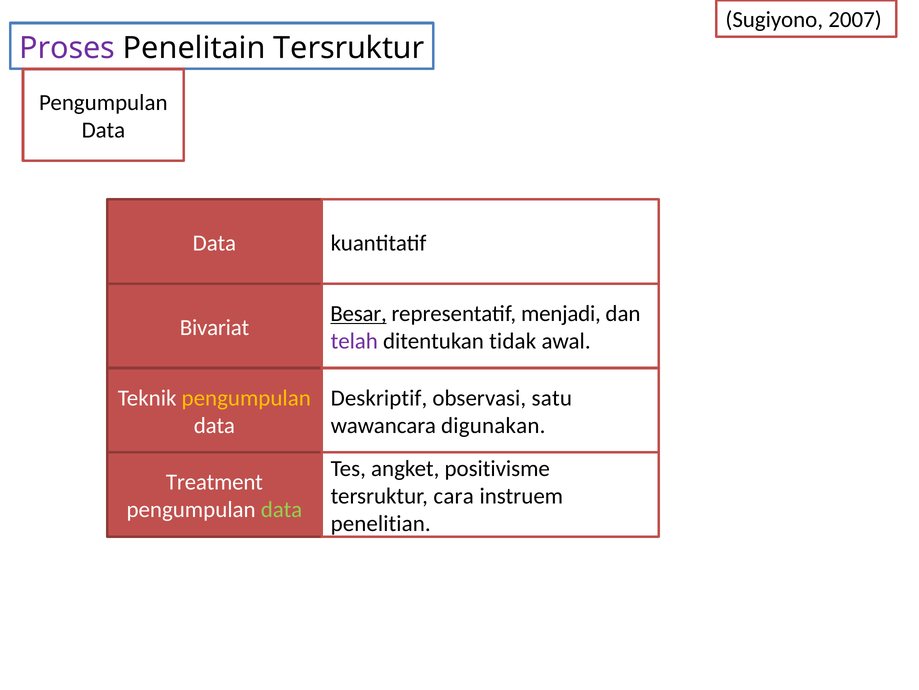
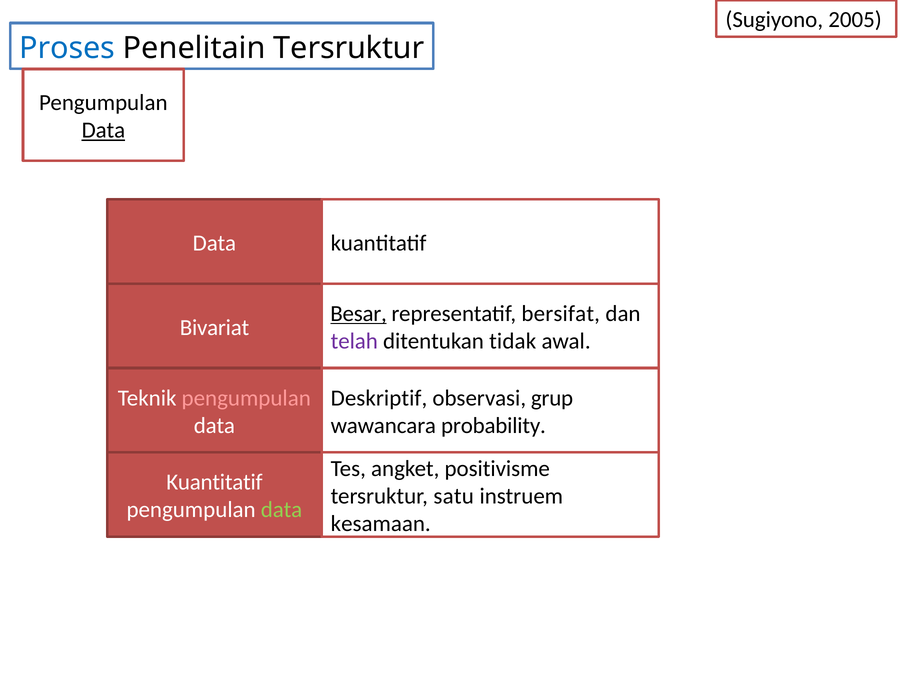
2007: 2007 -> 2005
Proses colour: purple -> blue
Data at (103, 130) underline: none -> present
menjadi: menjadi -> bersifat
pengumpulan at (246, 398) colour: yellow -> pink
satu: satu -> grup
digunakan: digunakan -> probability
Treatment at (214, 482): Treatment -> Kuantitatif
cara: cara -> satu
penelitian: penelitian -> kesamaan
